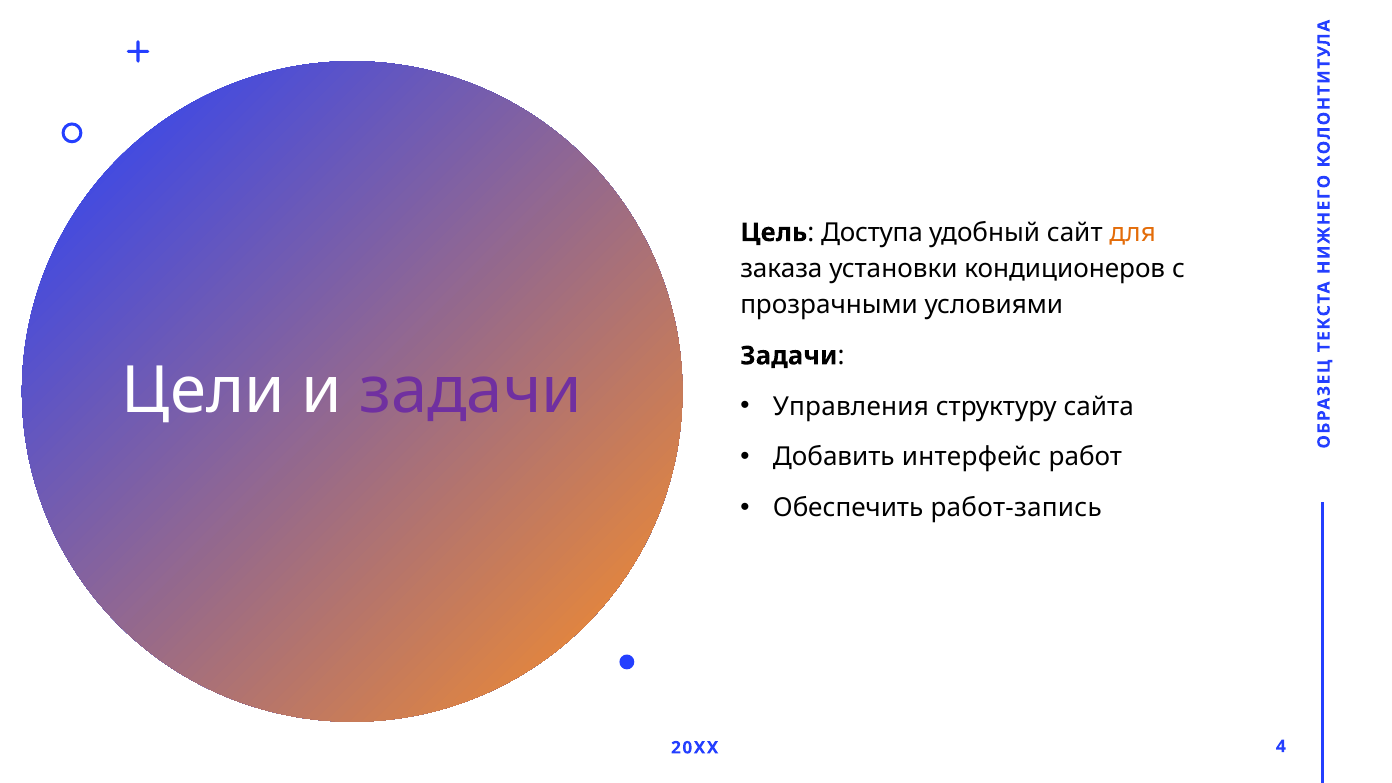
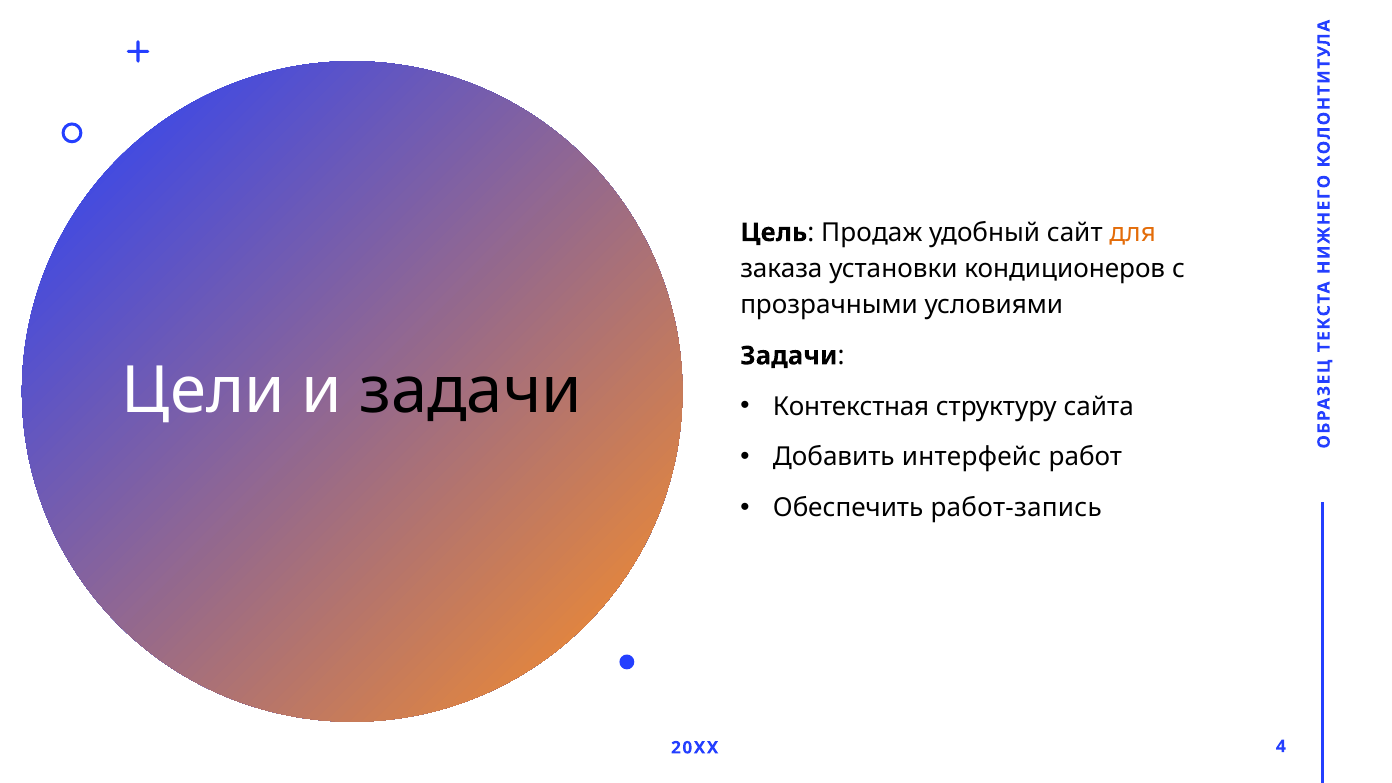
Доступа: Доступа -> Продаж
задачи at (471, 391) colour: purple -> black
Управления: Управления -> Контекстная
